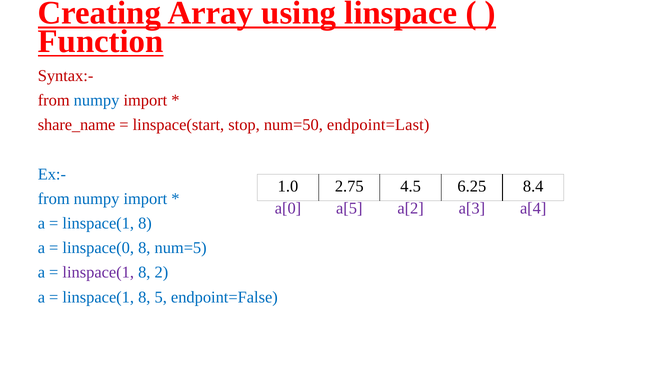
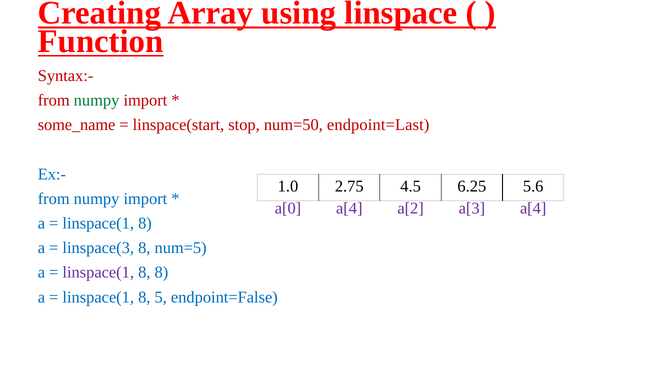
numpy at (97, 100) colour: blue -> green
share_name: share_name -> some_name
8.4: 8.4 -> 5.6
a[0 a[5: a[5 -> a[4
linspace(0: linspace(0 -> linspace(3
8 2: 2 -> 8
